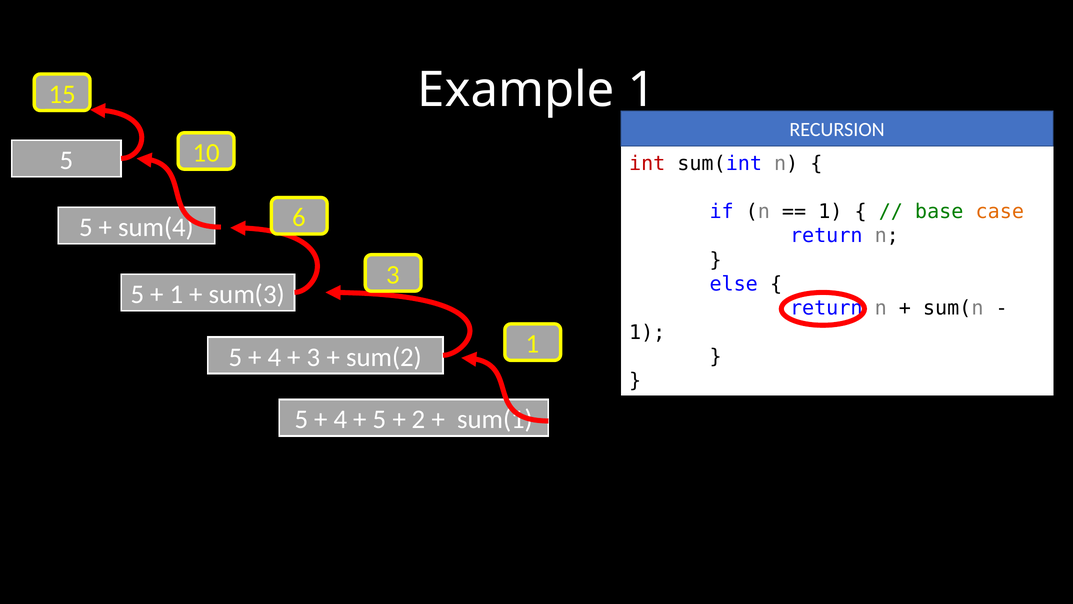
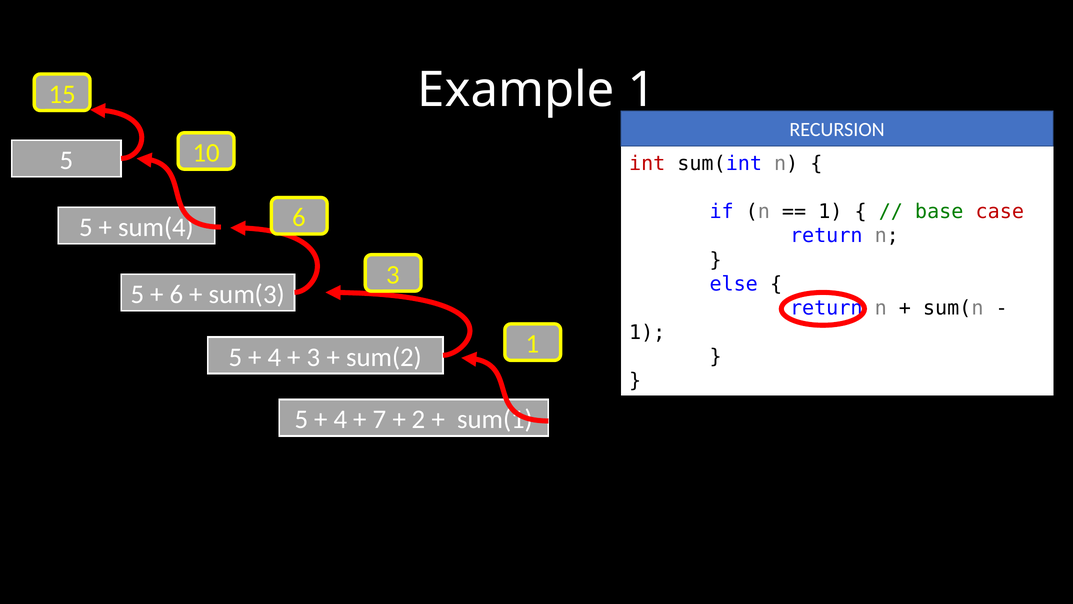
case colour: orange -> red
1 at (177, 294): 1 -> 6
5 at (380, 419): 5 -> 7
